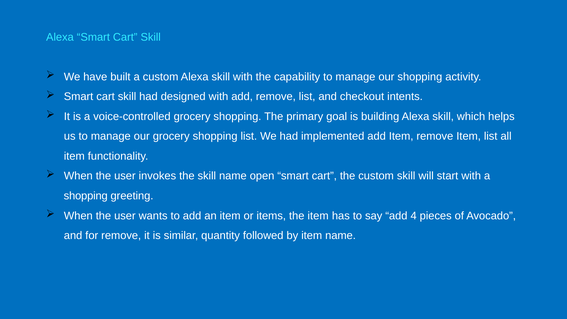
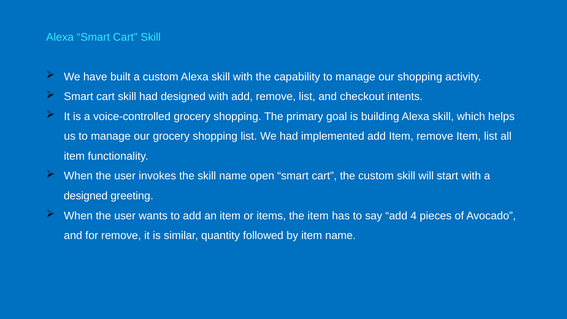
shopping at (86, 196): shopping -> designed
